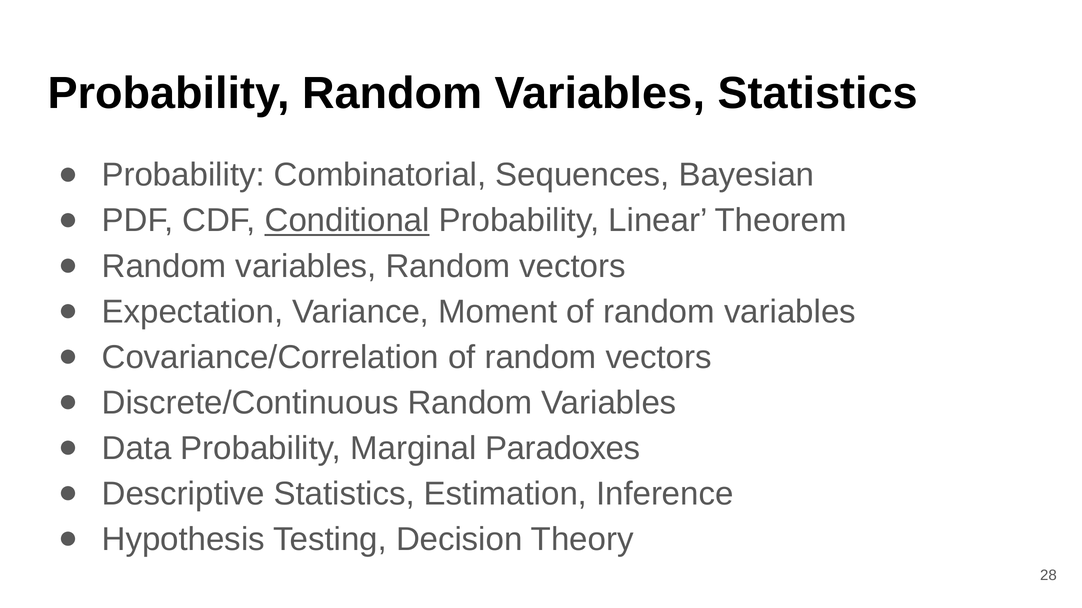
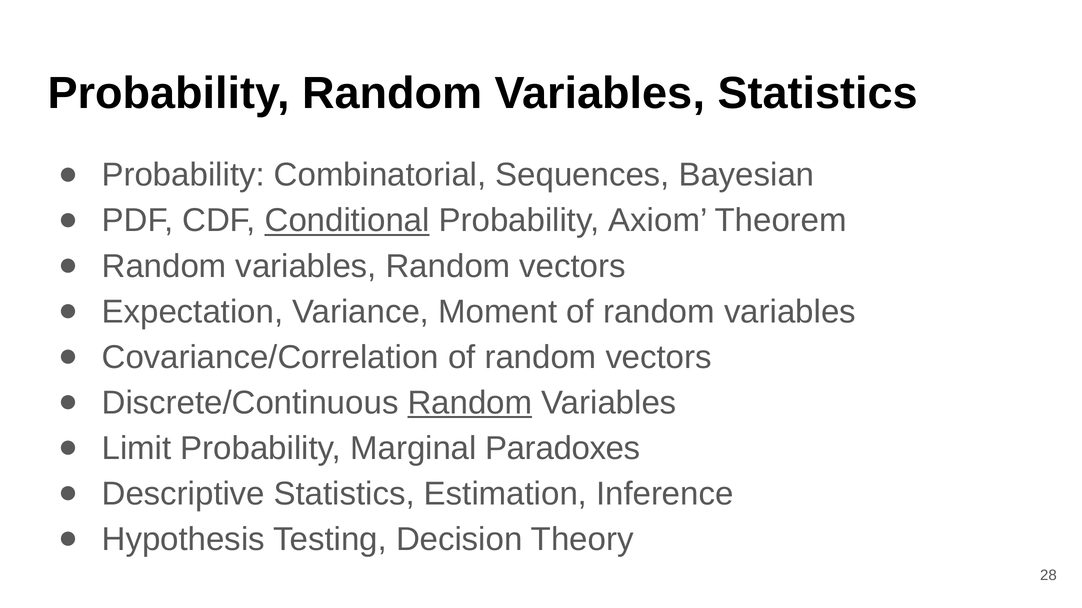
Linear: Linear -> Axiom
Random at (470, 403) underline: none -> present
Data: Data -> Limit
